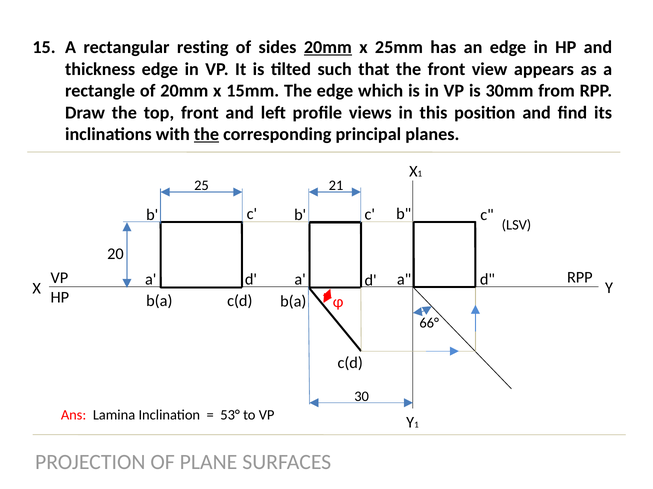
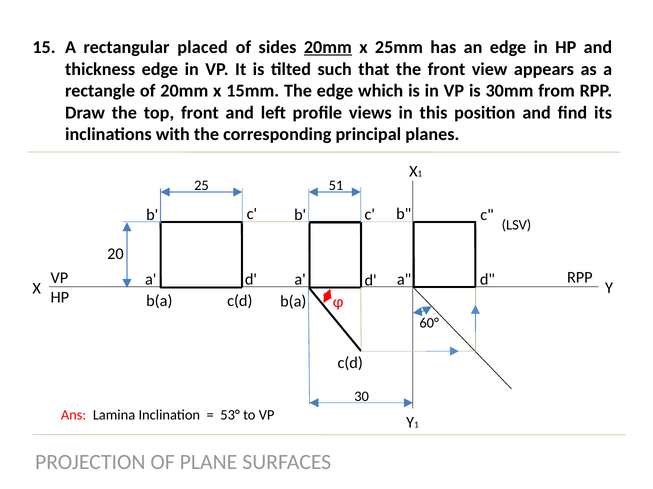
resting: resting -> placed
the at (207, 135) underline: present -> none
21: 21 -> 51
66°: 66° -> 60°
